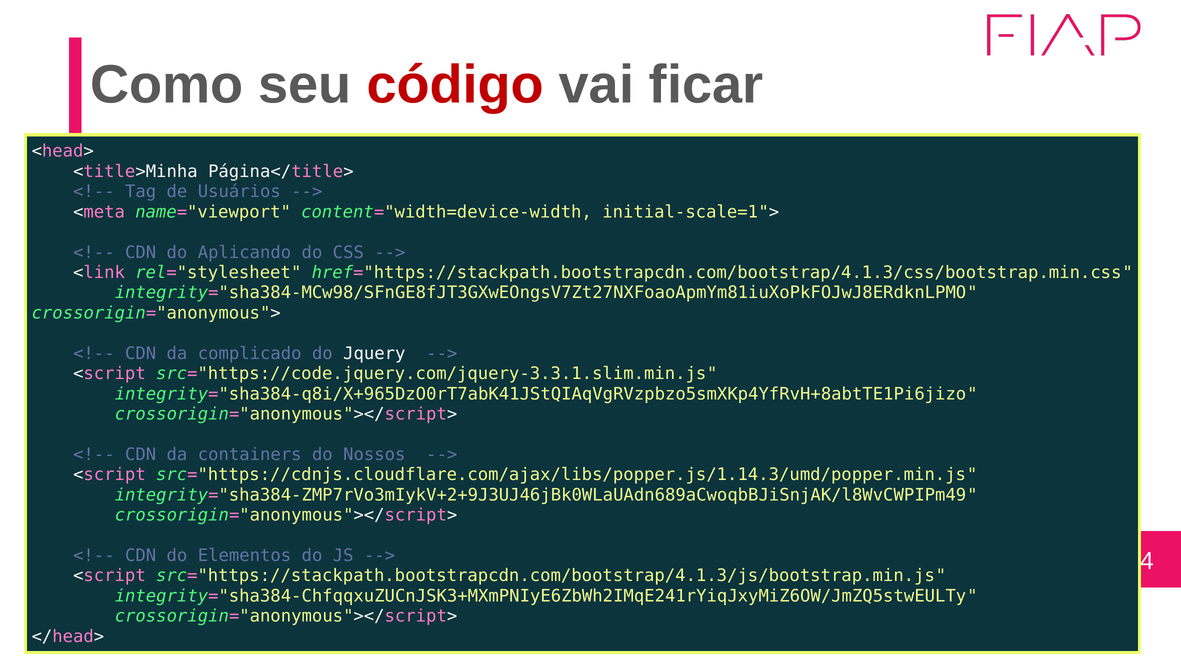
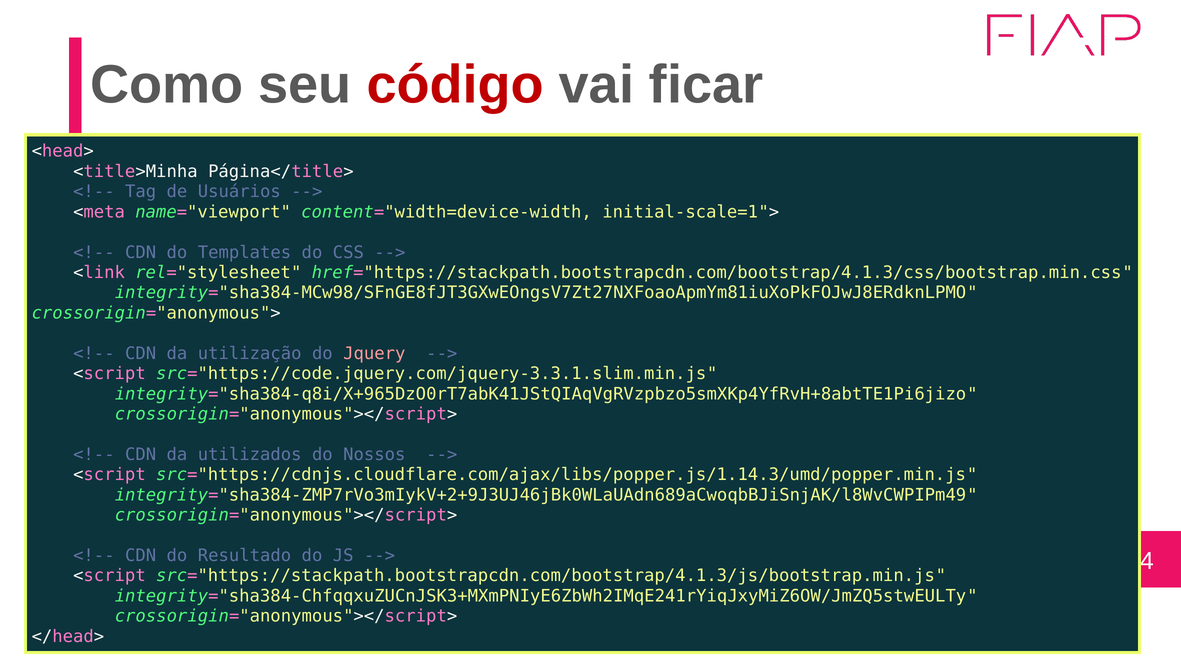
Aplicando: Aplicando -> Templates
complicado: complicado -> utilização
Jquery colour: white -> pink
containers: containers -> utilizados
Elementos: Elementos -> Resultado
